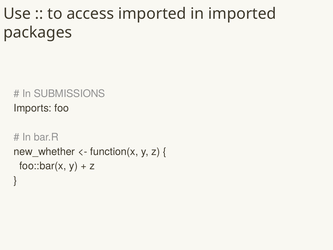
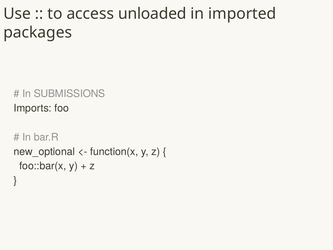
access imported: imported -> unloaded
new_whether: new_whether -> new_optional
